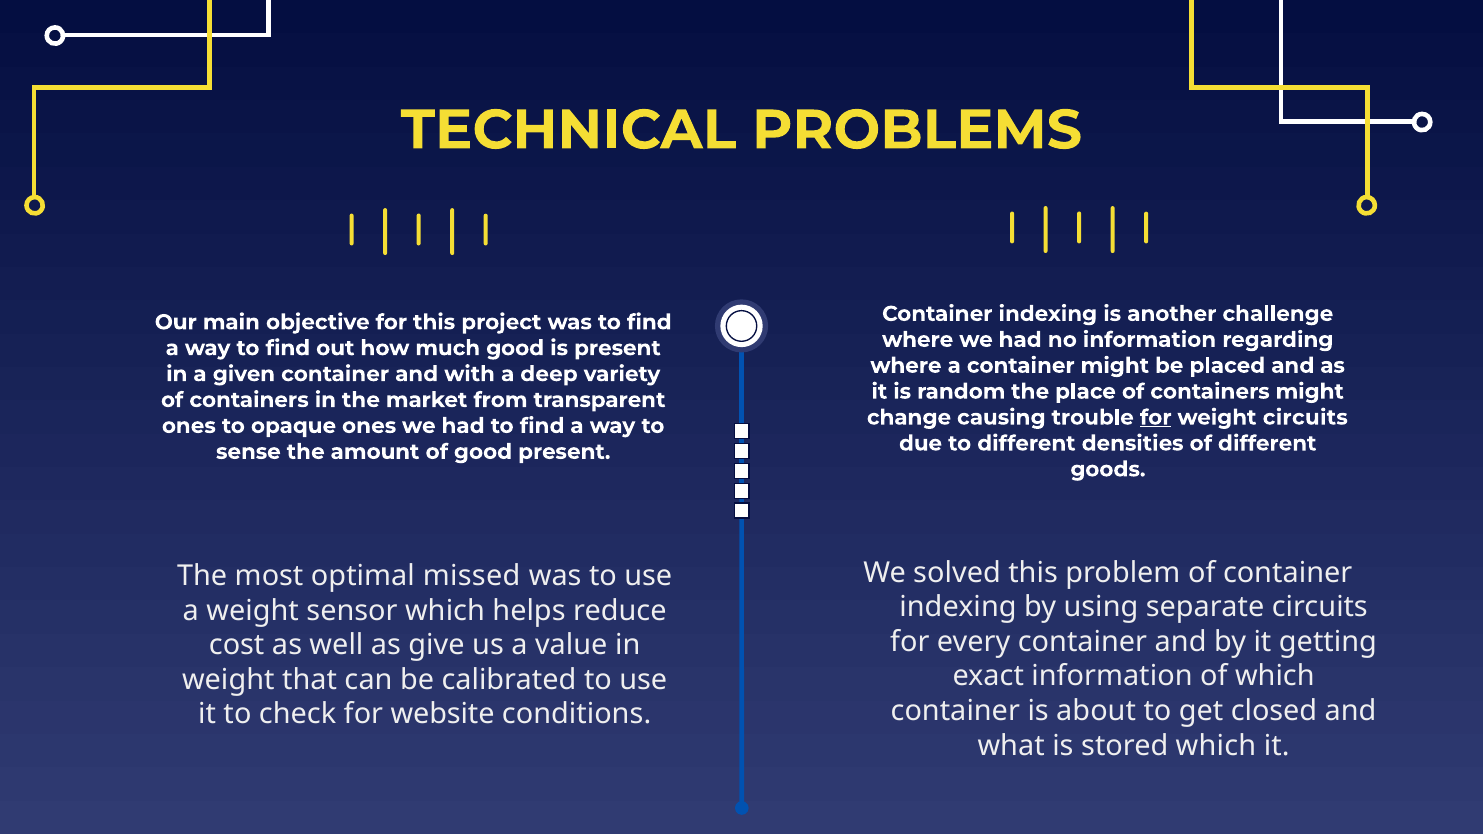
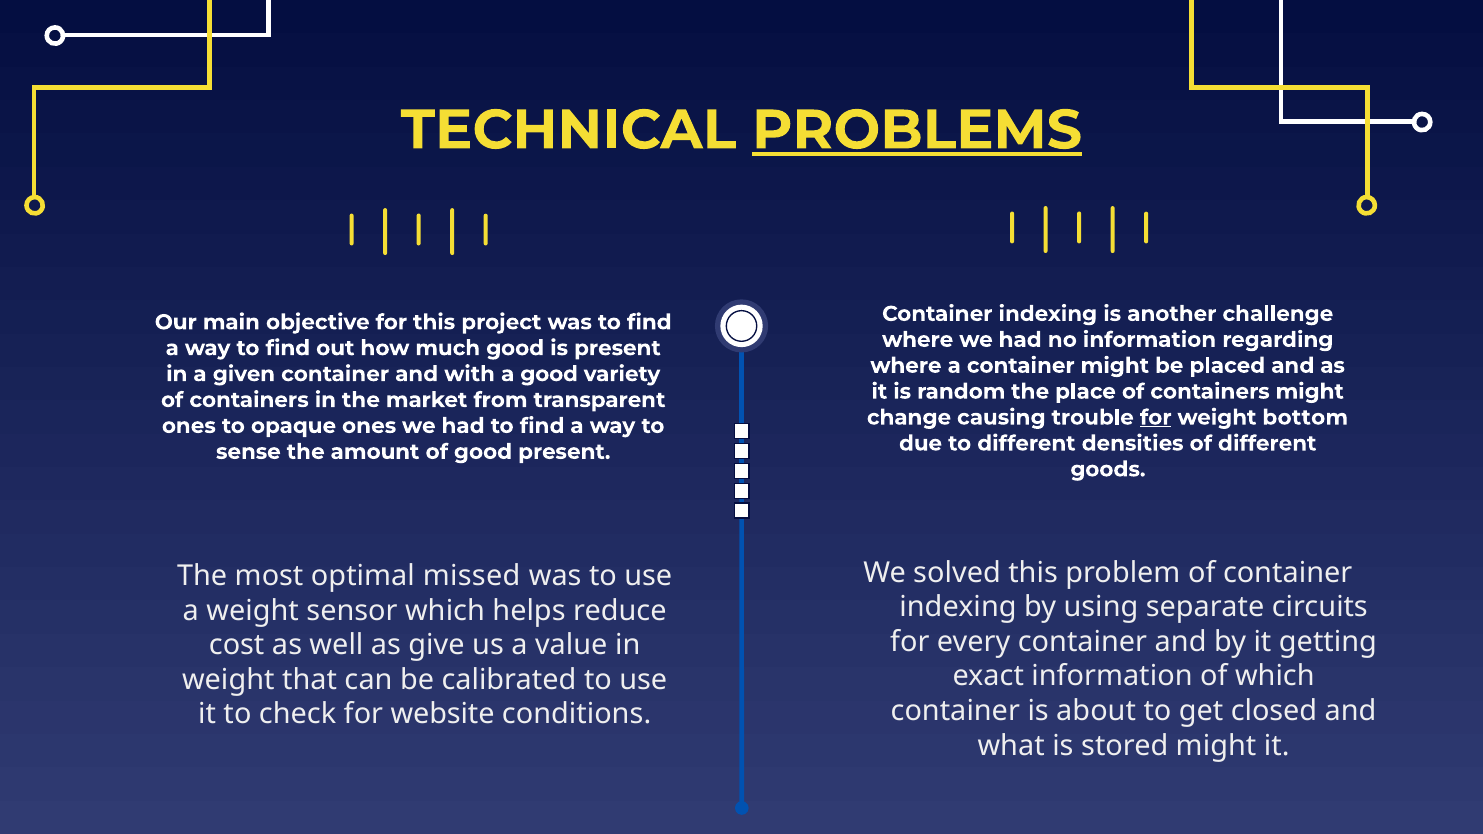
PROBLEMS underline: none -> present
a deep: deep -> good
weight circuits: circuits -> bottom
stored which: which -> might
